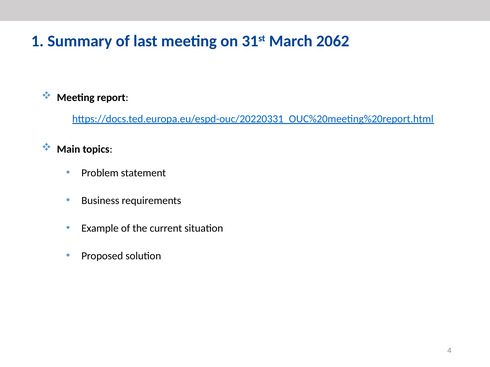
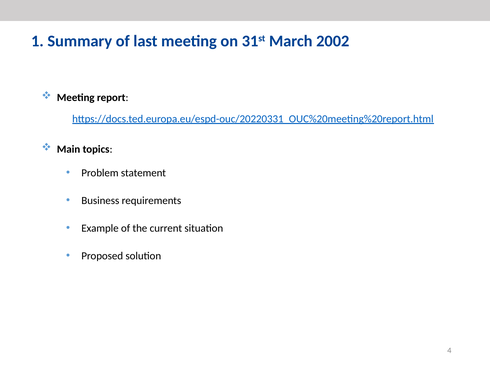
2062: 2062 -> 2002
